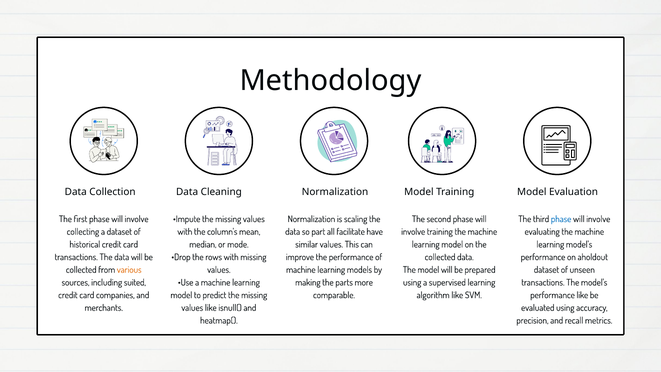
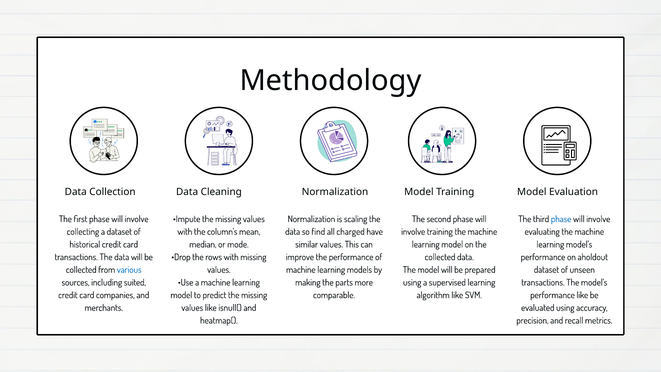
part: part -> find
facilitate: facilitate -> charged
various colour: orange -> blue
